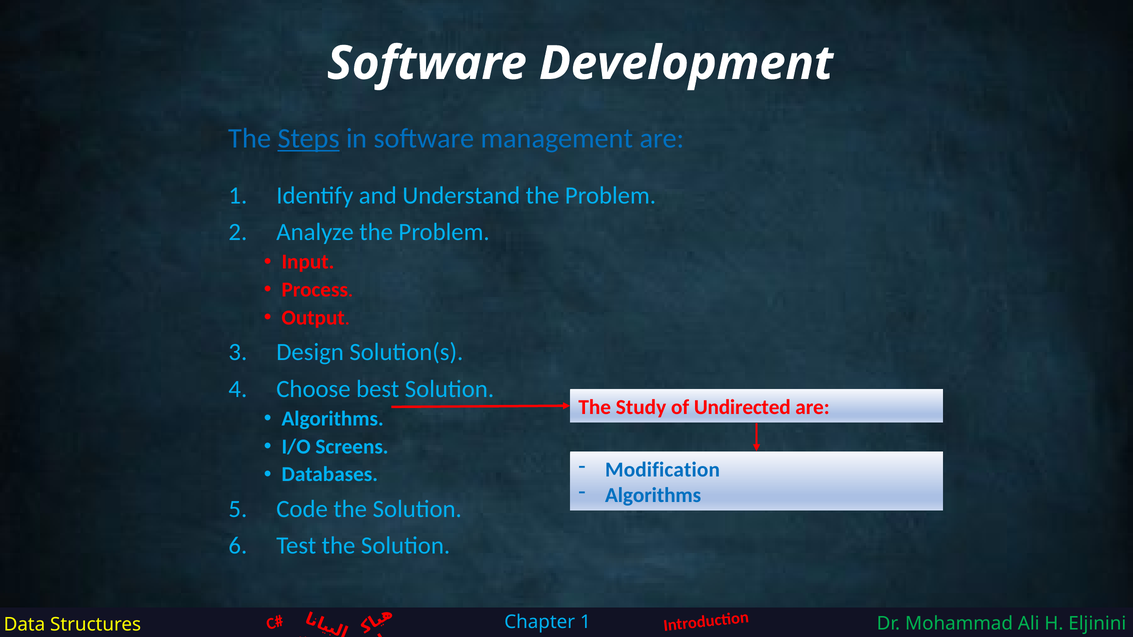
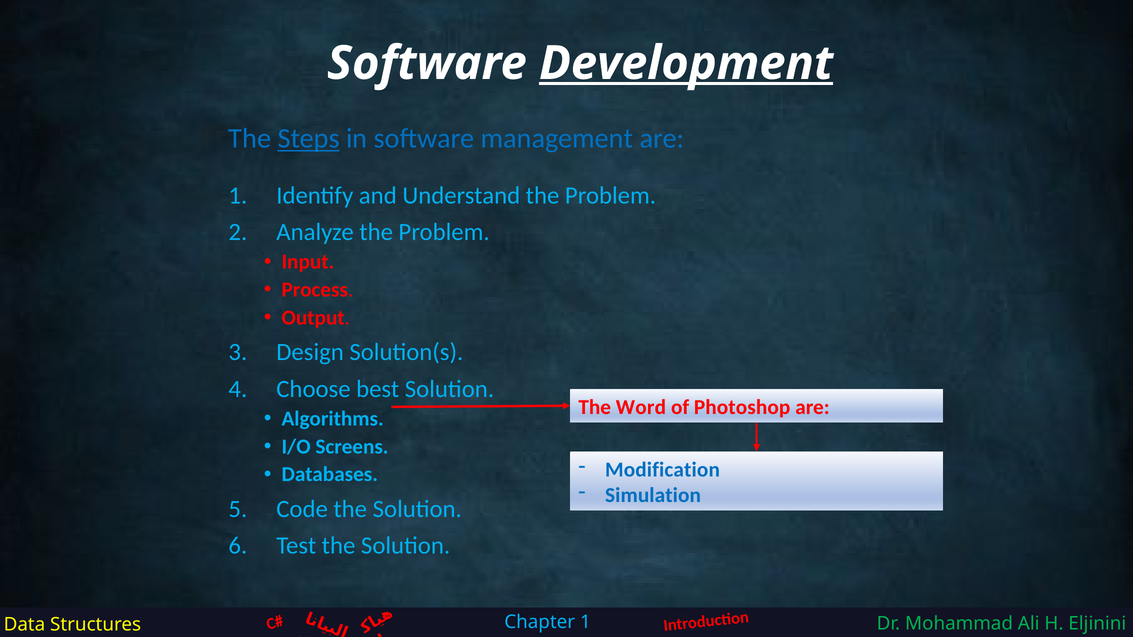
Development underline: none -> present
Study: Study -> Word
Undirected: Undirected -> Photoshop
Algorithms at (653, 495): Algorithms -> Simulation
